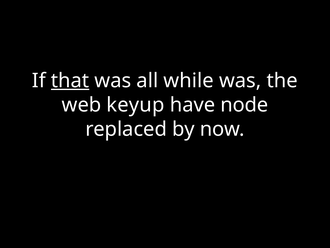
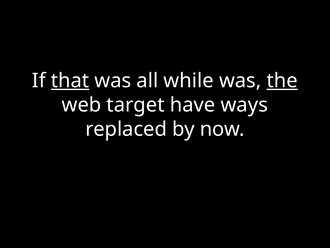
the underline: none -> present
keyup: keyup -> target
node: node -> ways
